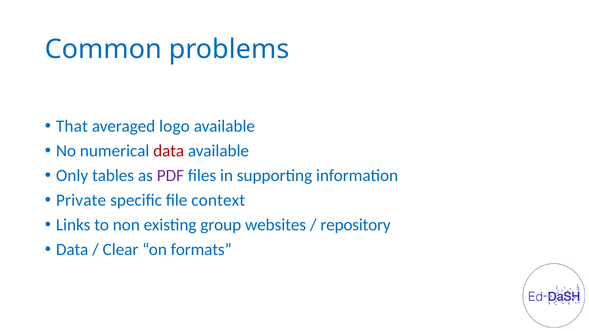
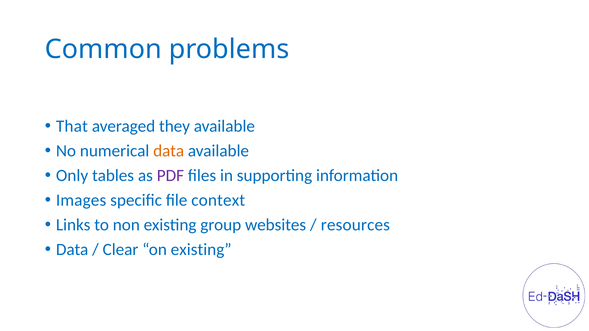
logo: logo -> they
data at (169, 151) colour: red -> orange
Private: Private -> Images
repository: repository -> resources
on formats: formats -> existing
